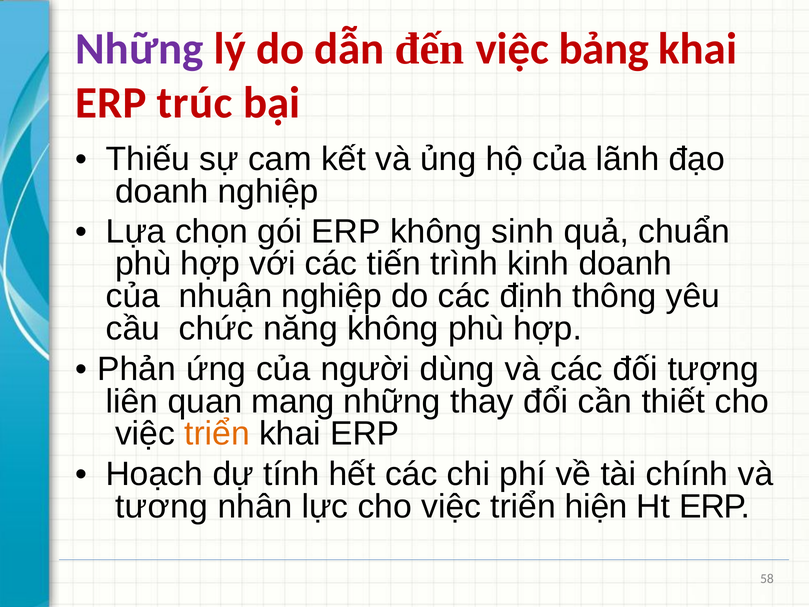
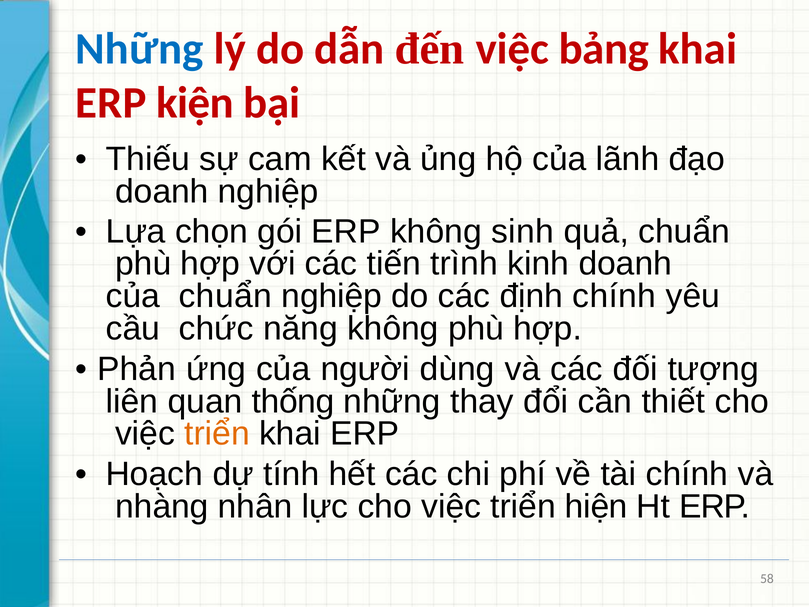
Những at (139, 49) colour: purple -> blue
trúc: trúc -> kiện
của nhuận: nhuận -> chuẩn
định thông: thông -> chính
mang: mang -> thống
tương: tương -> nhàng
